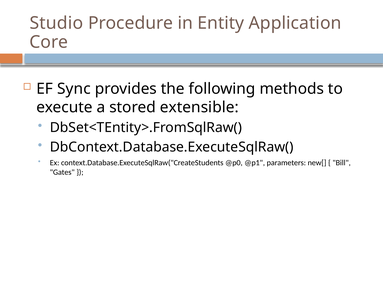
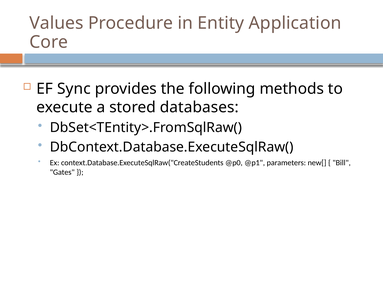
Studio: Studio -> Values
extensible: extensible -> databases
